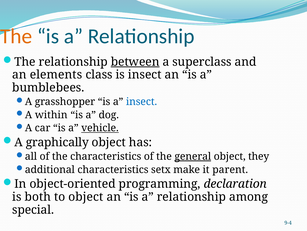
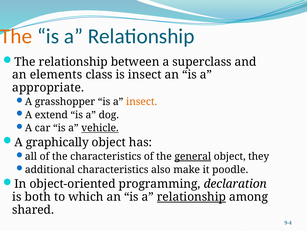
between underline: present -> none
bumblebees: bumblebees -> appropriate
insect at (142, 101) colour: blue -> orange
within: within -> extend
setx: setx -> also
parent: parent -> poodle
to object: object -> which
relationship at (191, 196) underline: none -> present
special: special -> shared
